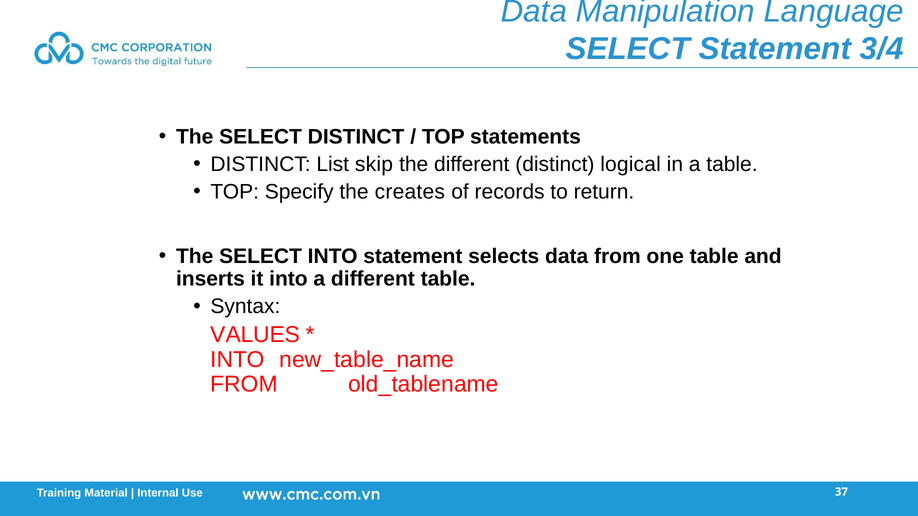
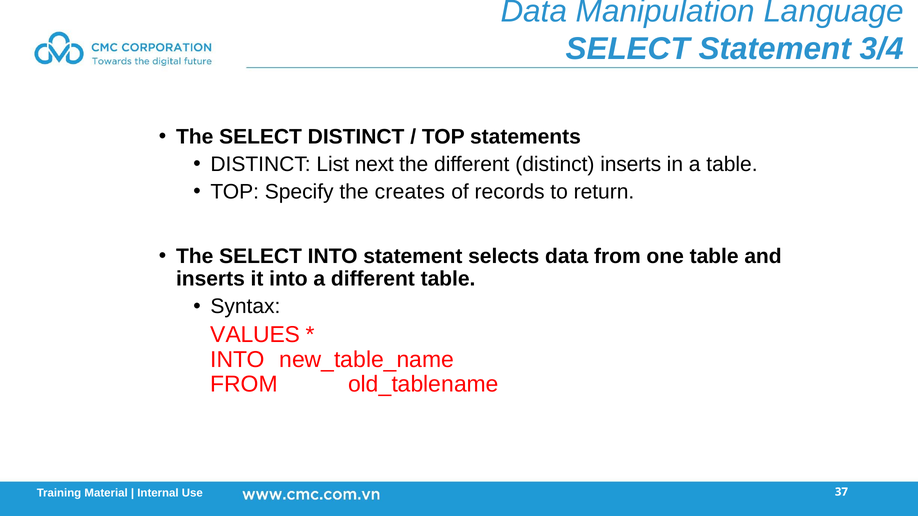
skip: skip -> next
distinct logical: logical -> inserts
